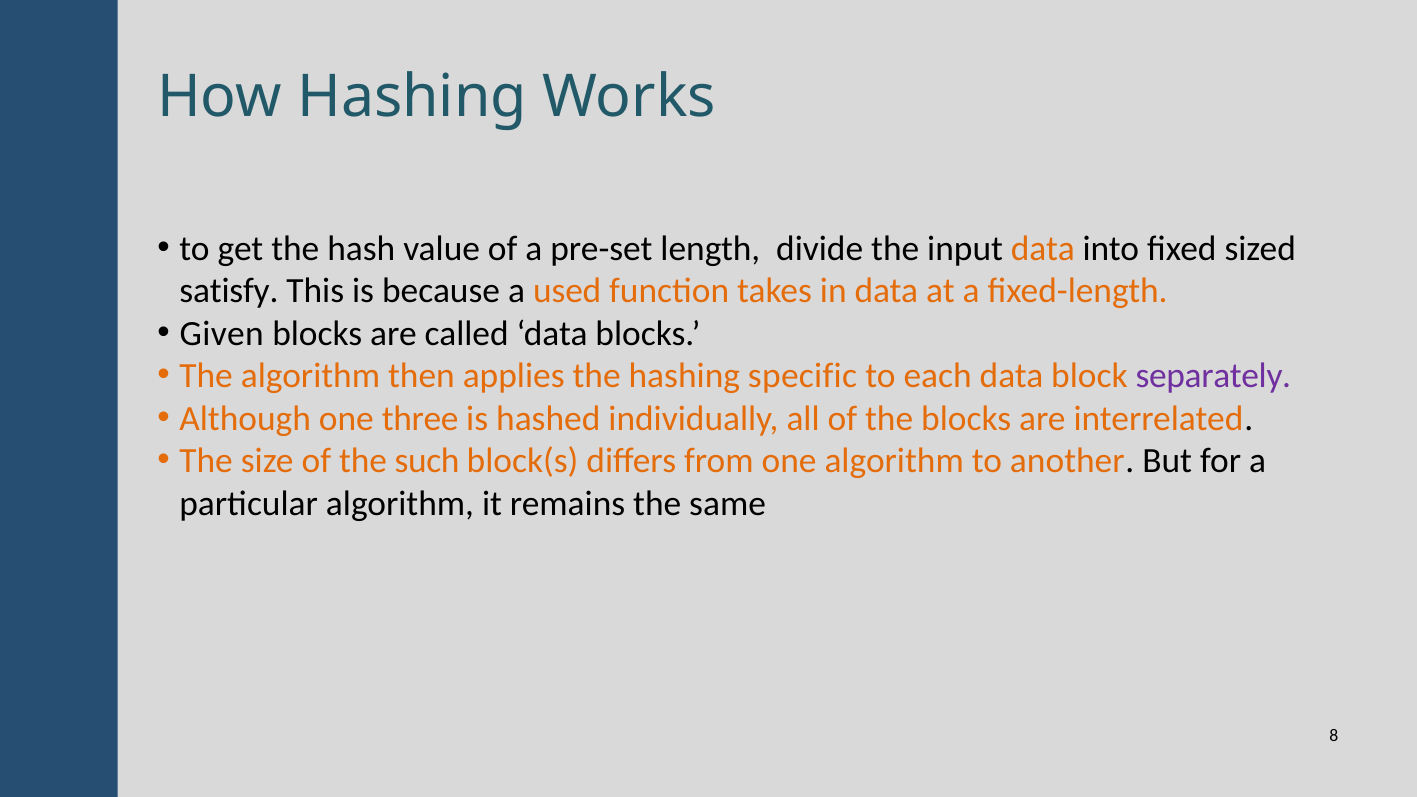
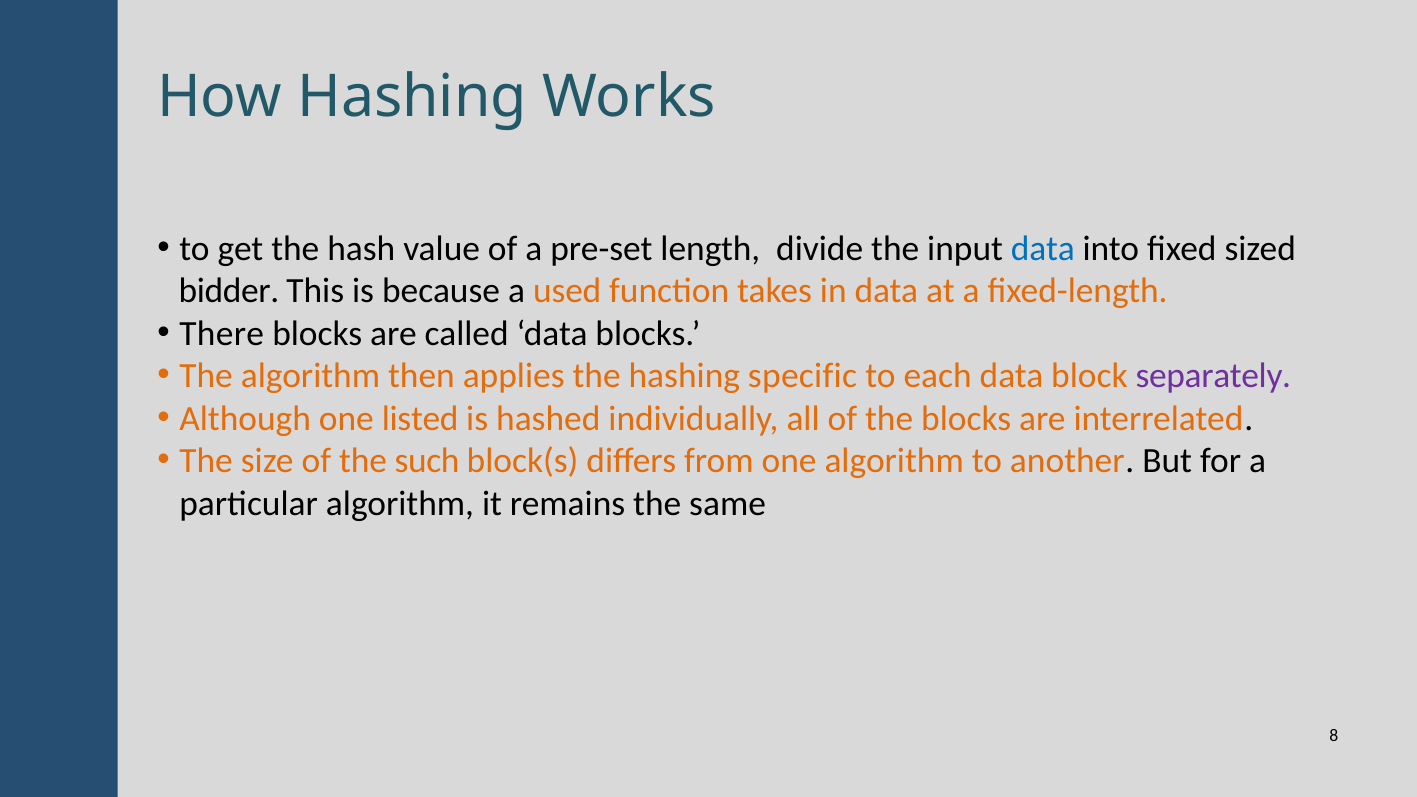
data at (1043, 249) colour: orange -> blue
satisfy: satisfy -> bidder
Given: Given -> There
three: three -> listed
